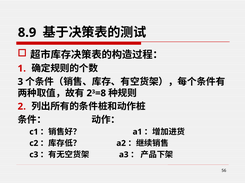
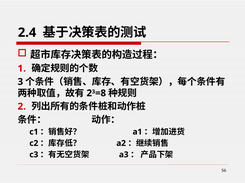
8.9: 8.9 -> 2.4
